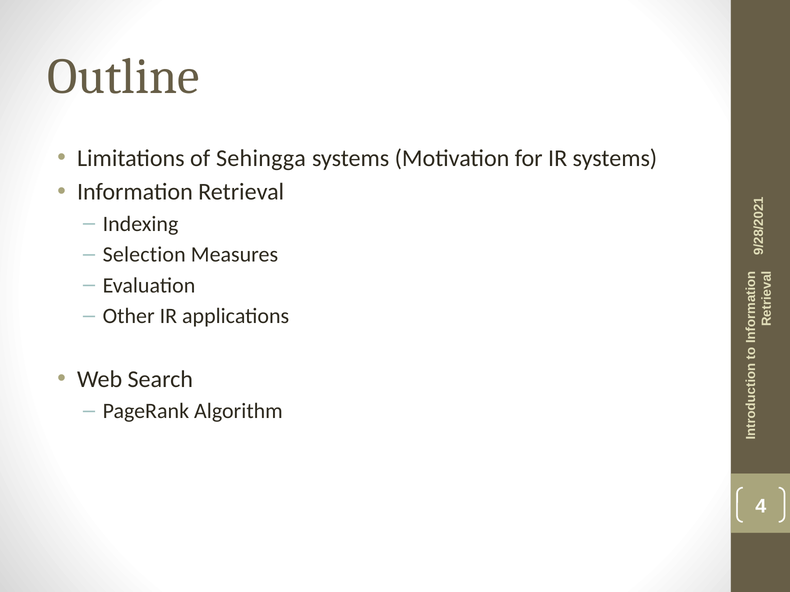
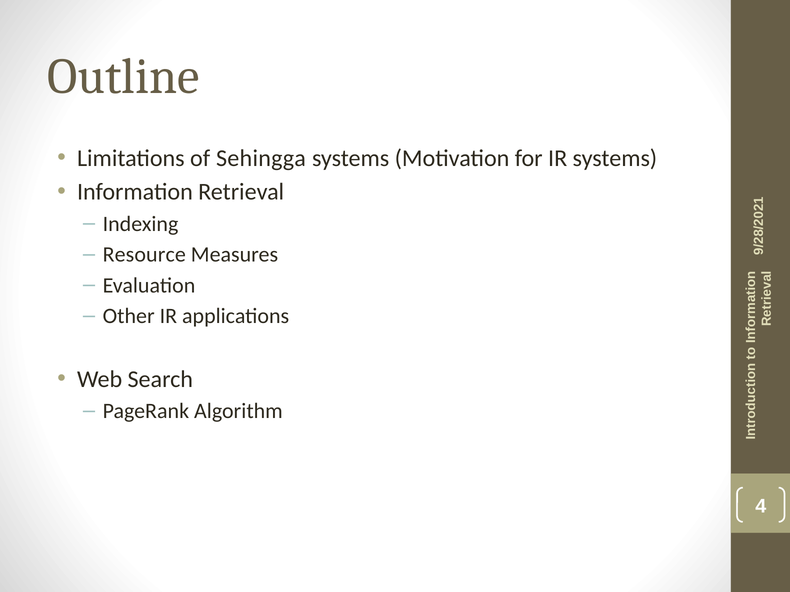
Selection: Selection -> Resource
